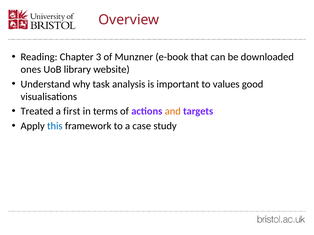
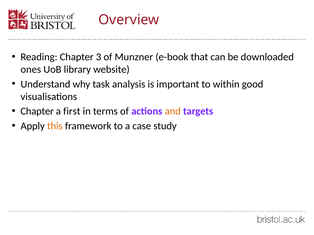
values: values -> within
Treated at (37, 112): Treated -> Chapter
this colour: blue -> orange
